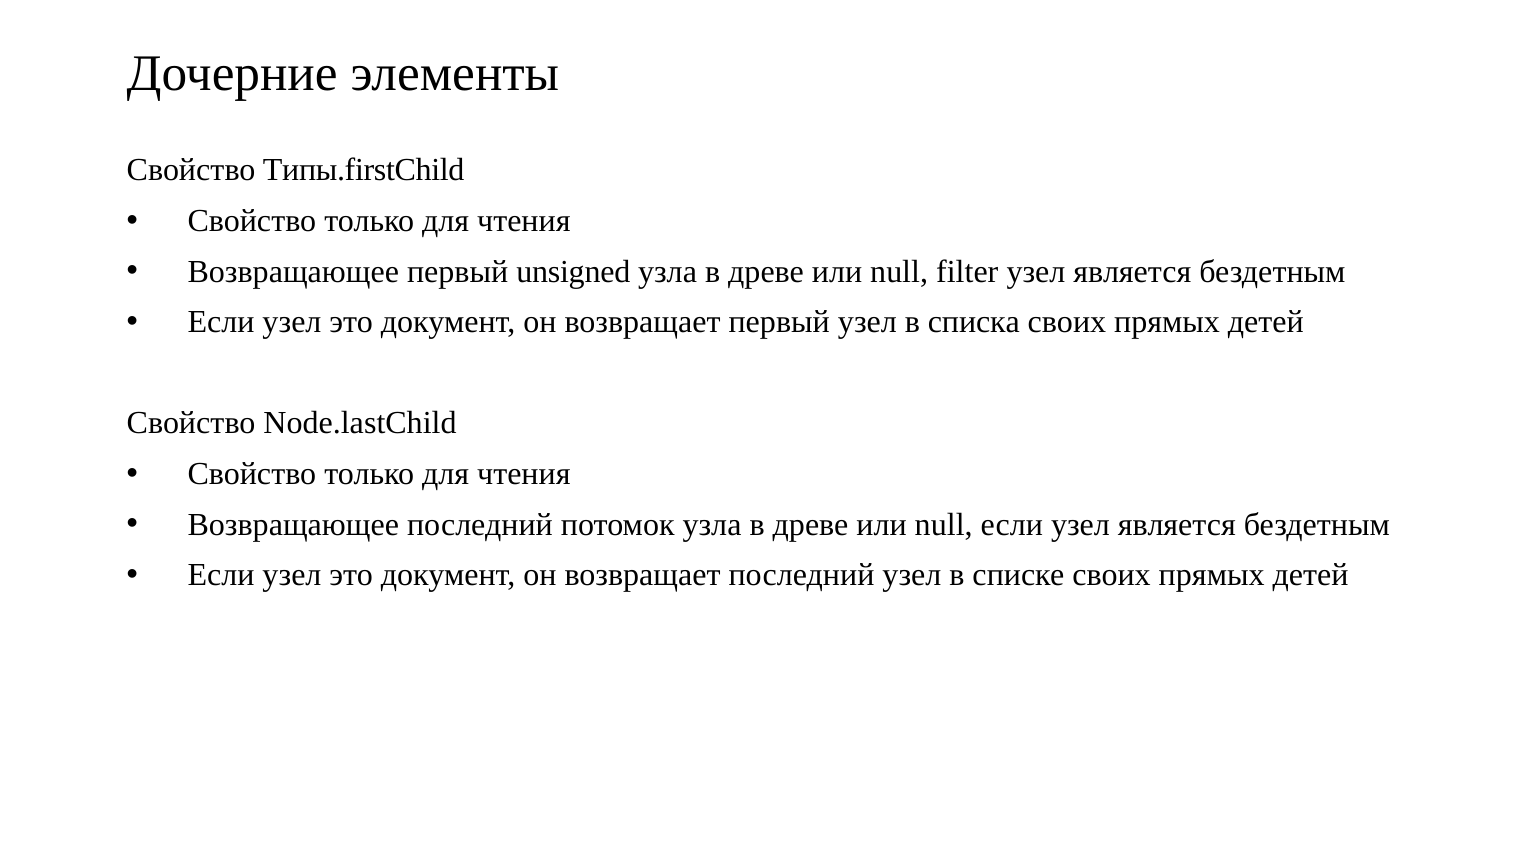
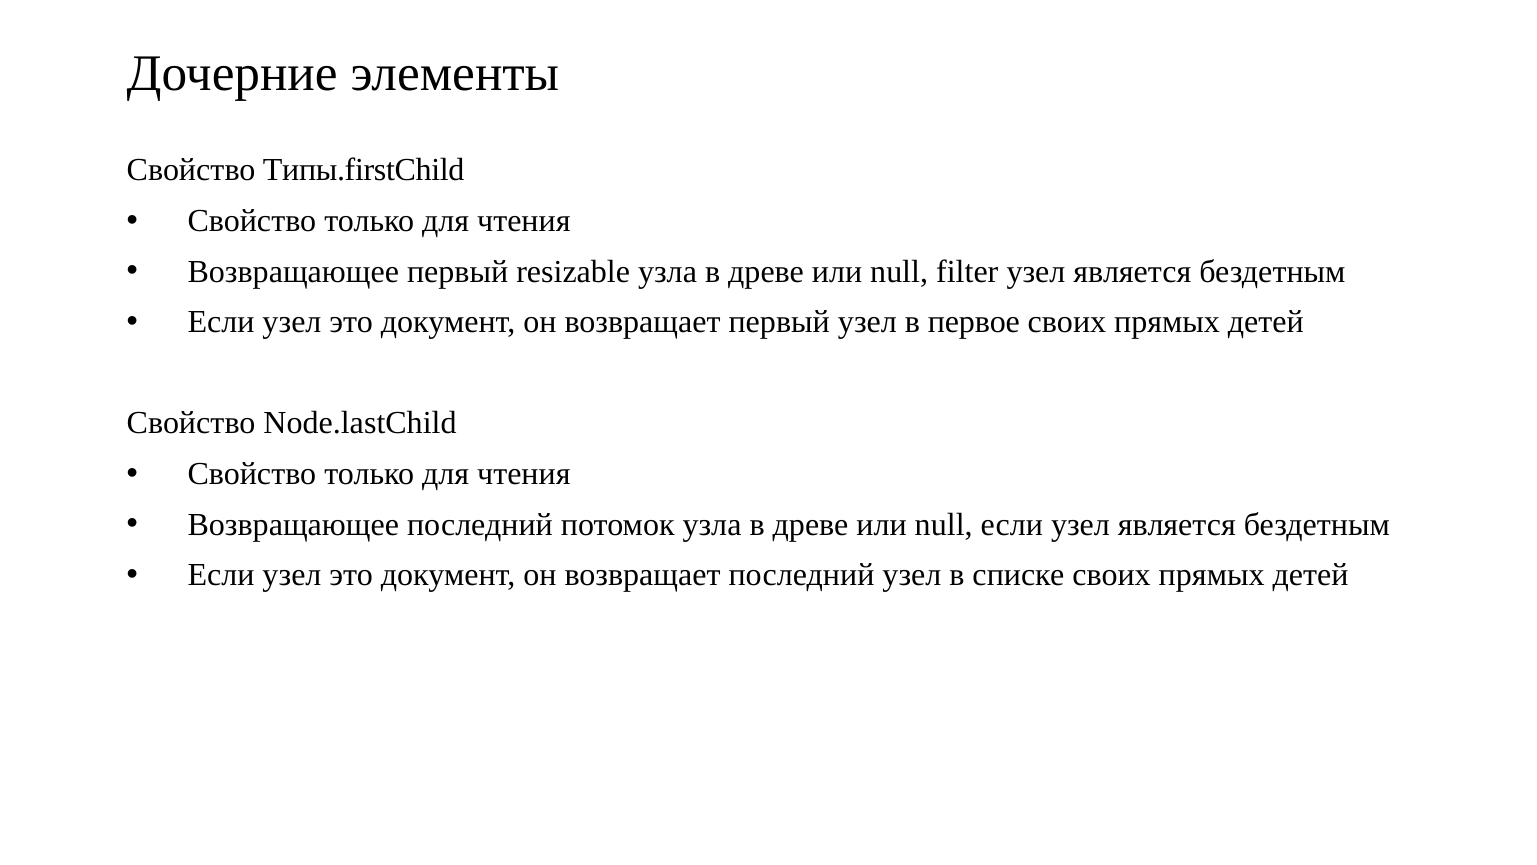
unsigned: unsigned -> resizable
списка: списка -> первое
